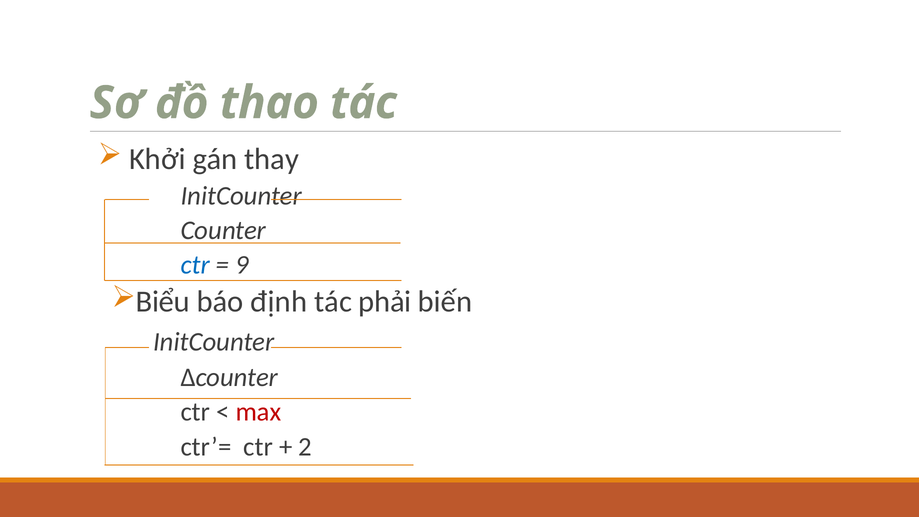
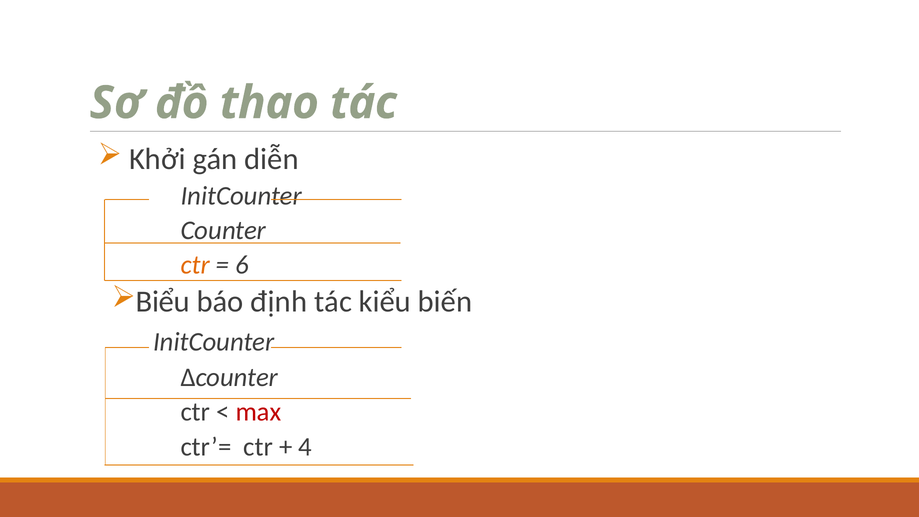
thay: thay -> diễn
ctr at (195, 265) colour: blue -> orange
9: 9 -> 6
phải: phải -> kiểu
2: 2 -> 4
